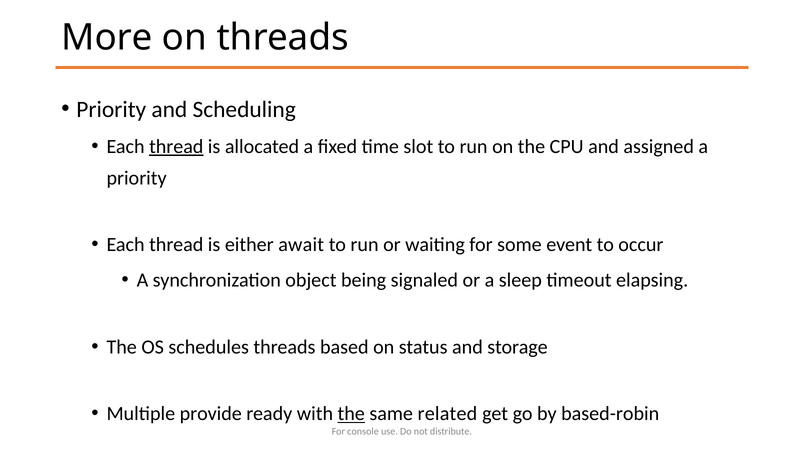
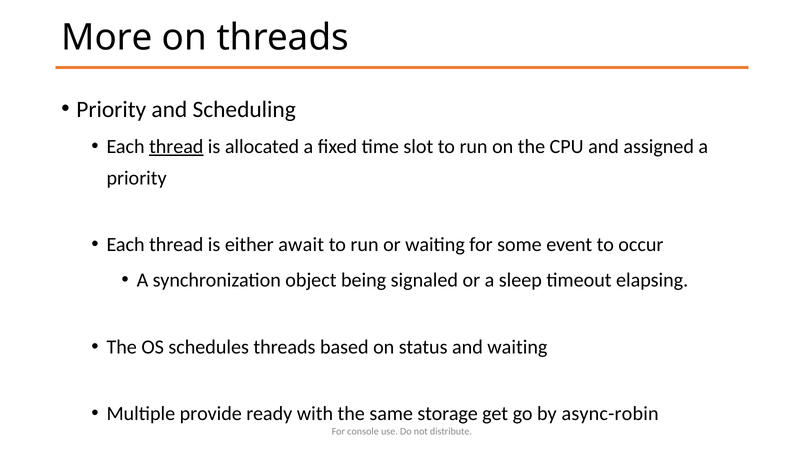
and storage: storage -> waiting
the at (351, 414) underline: present -> none
related: related -> storage
based-robin: based-robin -> async-robin
